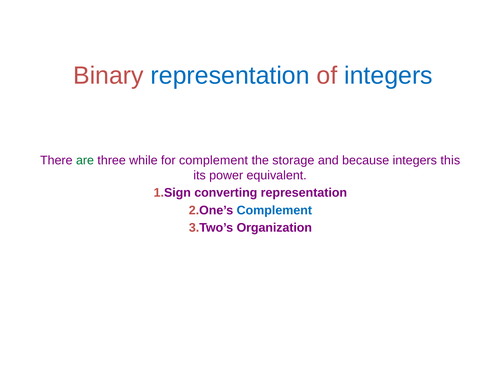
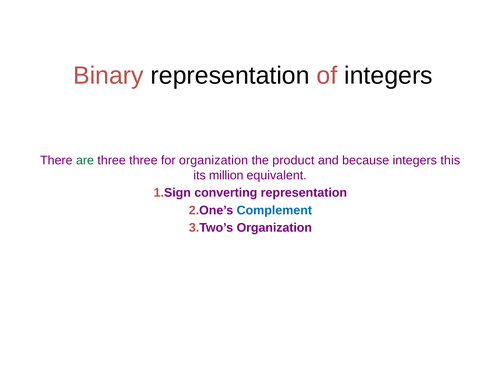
representation at (230, 76) colour: blue -> black
integers at (389, 76) colour: blue -> black
three while: while -> three
for complement: complement -> organization
storage: storage -> product
power: power -> million
